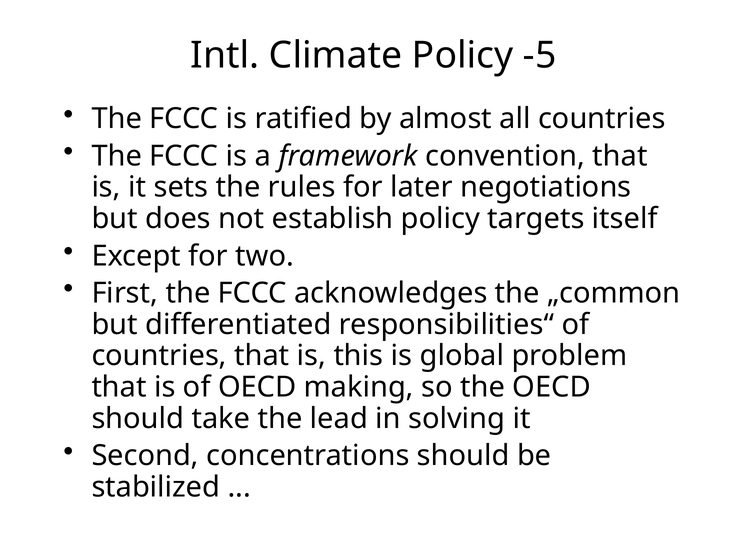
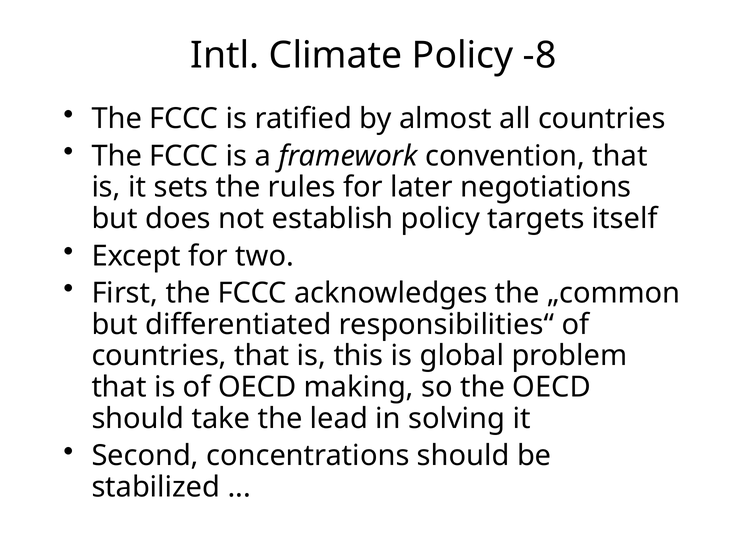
-5: -5 -> -8
